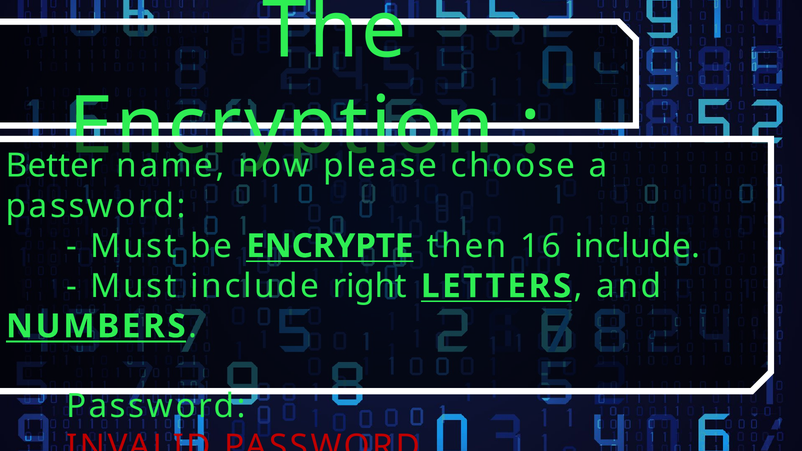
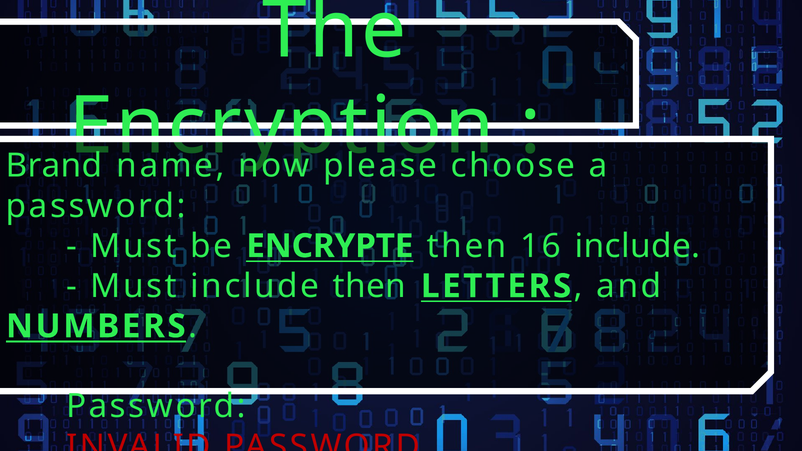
Better: Better -> Brand
include right: right -> then
